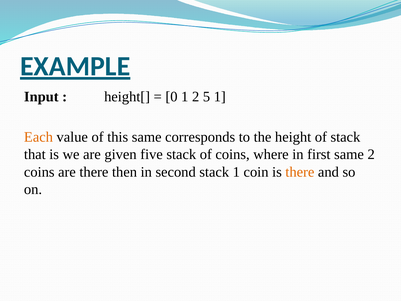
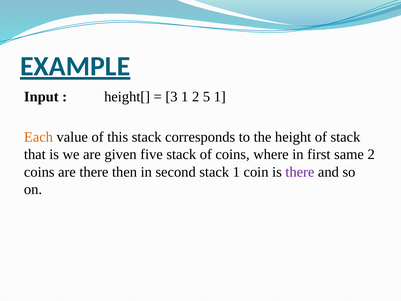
0: 0 -> 3
this same: same -> stack
there at (300, 172) colour: orange -> purple
